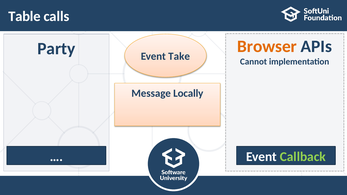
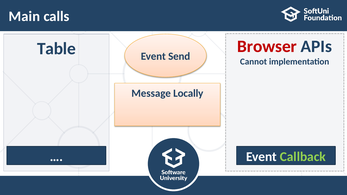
Table: Table -> Main
Browser colour: orange -> red
Party: Party -> Table
Take: Take -> Send
